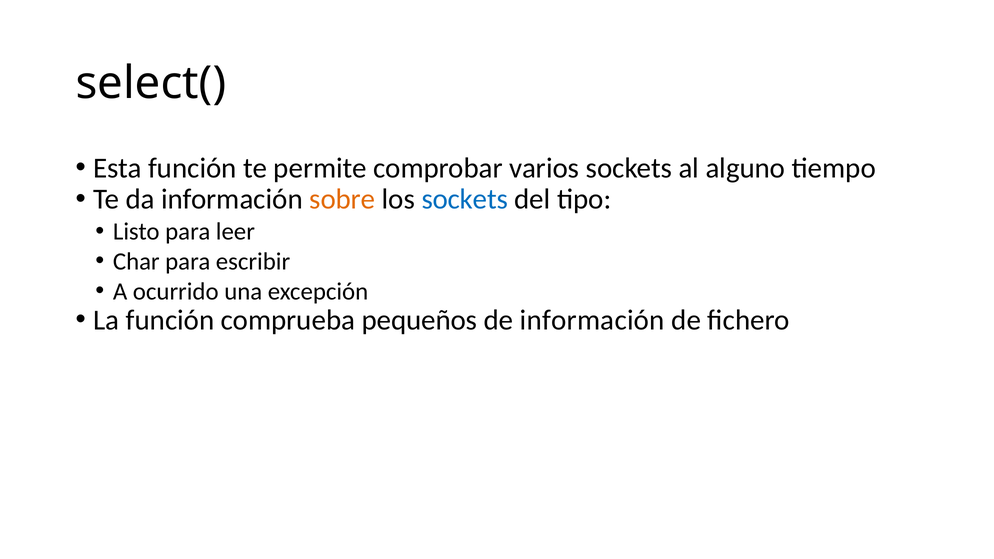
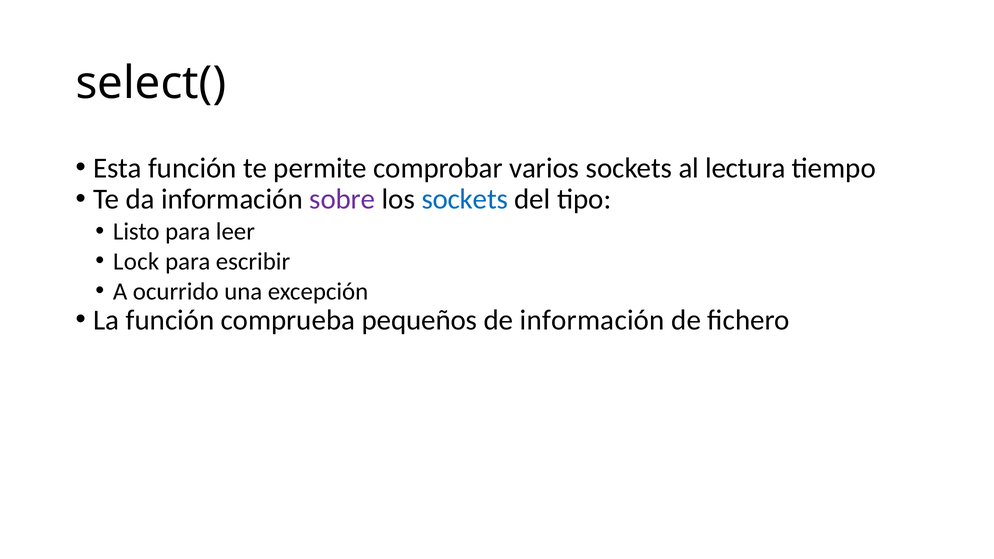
alguno: alguno -> lectura
sobre colour: orange -> purple
Char: Char -> Lock
